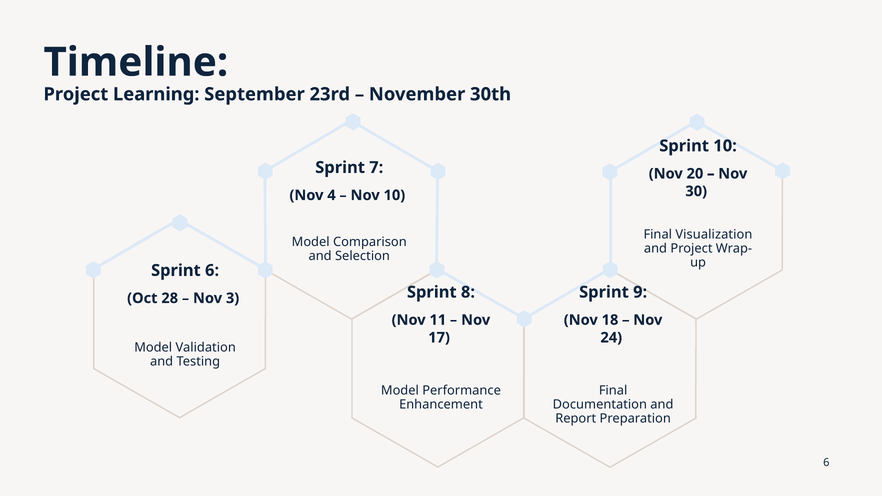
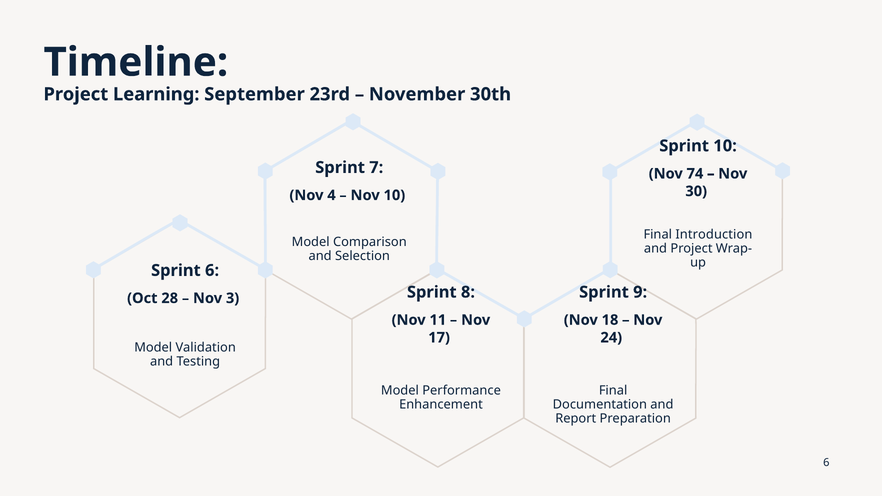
20: 20 -> 74
Visualization: Visualization -> Introduction
